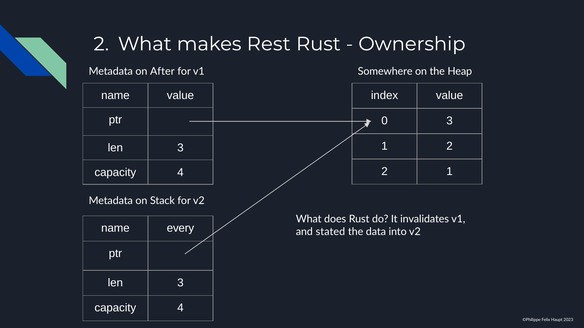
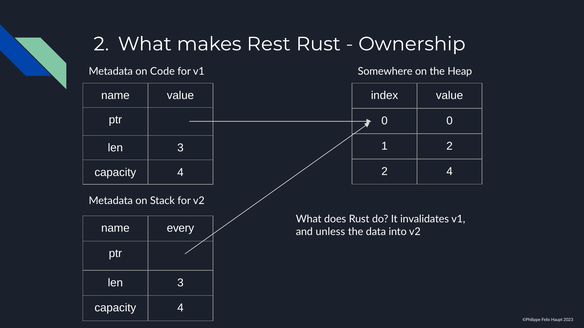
After: After -> Code
0 3: 3 -> 0
2 1: 1 -> 4
stated: stated -> unless
